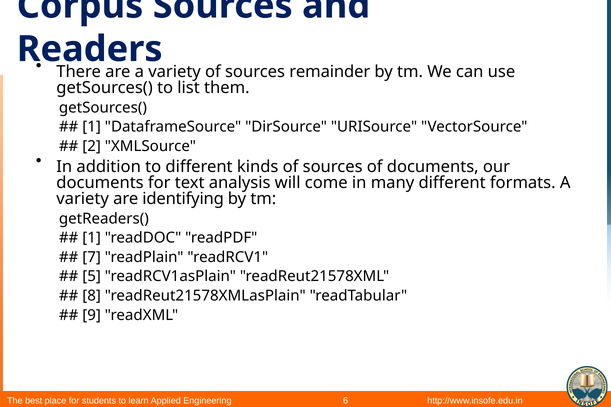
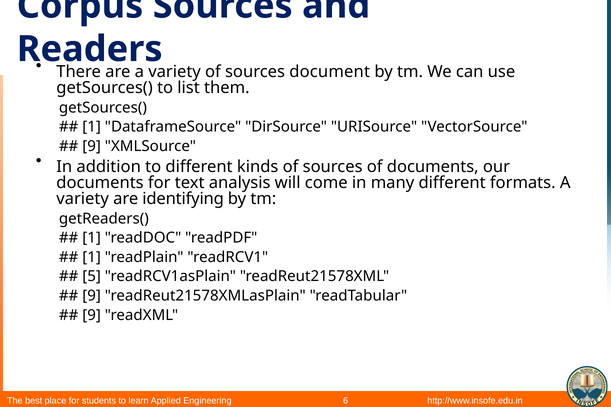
remainder: remainder -> document
2 at (92, 146): 2 -> 9
7 at (92, 257): 7 -> 1
8 at (92, 296): 8 -> 9
